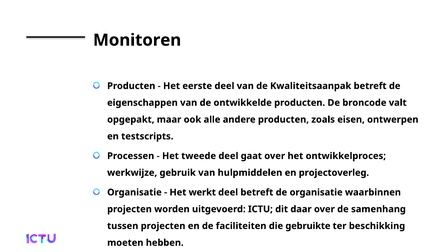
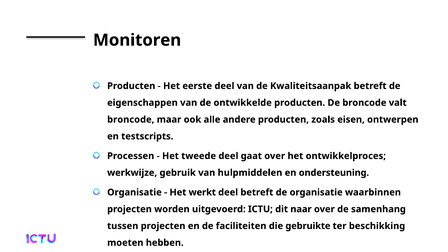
opgepakt at (131, 120): opgepakt -> broncode
projectoverleg: projectoverleg -> ondersteuning
daar: daar -> naar
